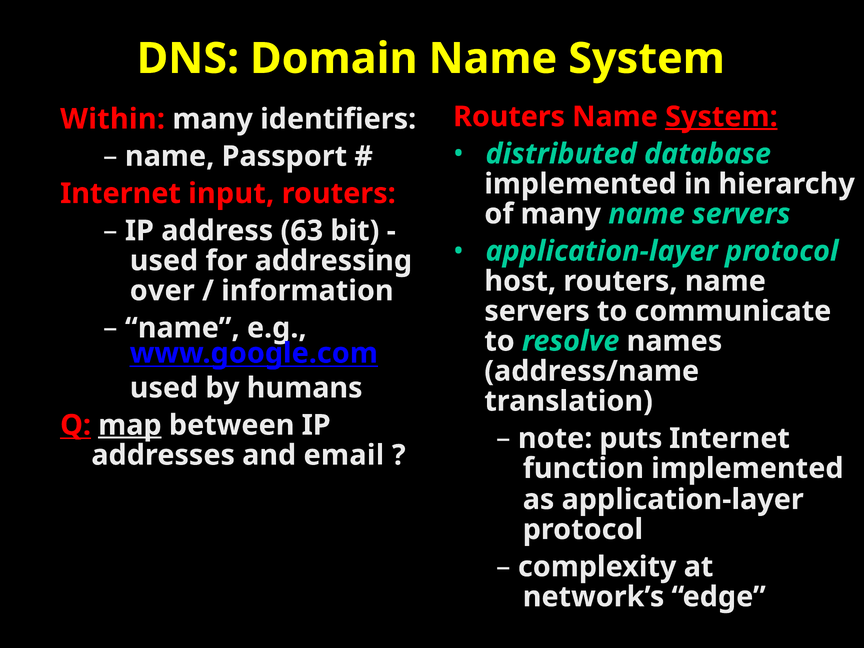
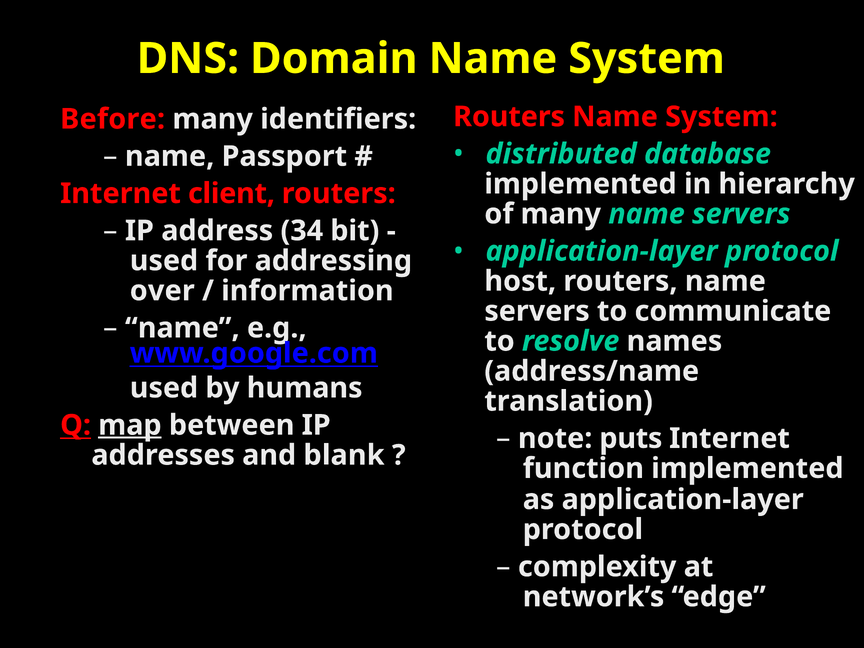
System at (721, 117) underline: present -> none
Within: Within -> Before
input: input -> client
63: 63 -> 34
email: email -> blank
